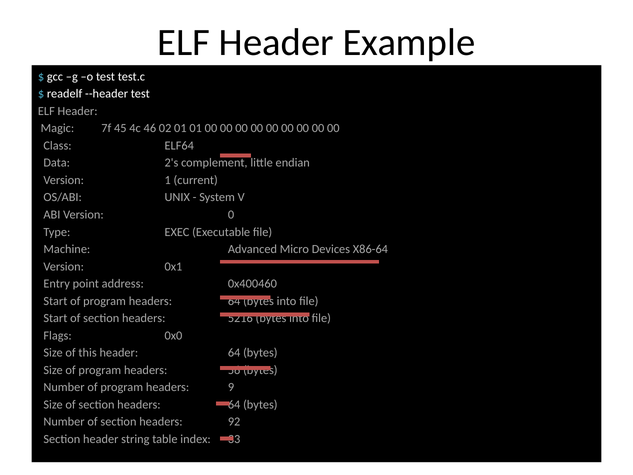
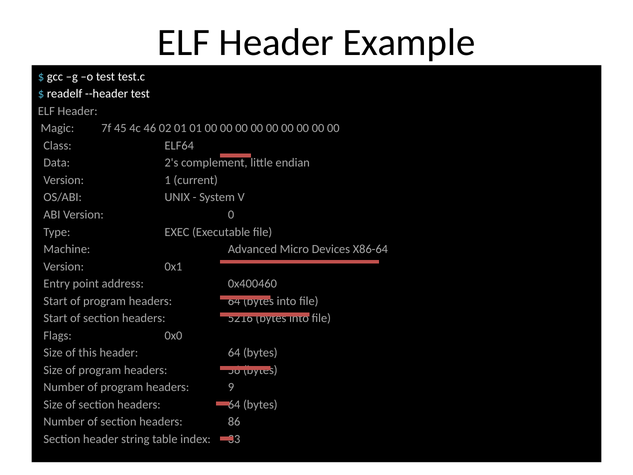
92: 92 -> 86
